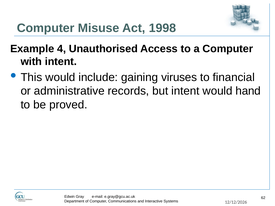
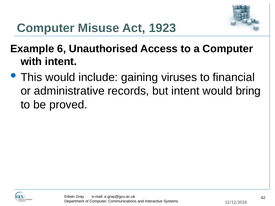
1998: 1998 -> 1923
4: 4 -> 6
hand: hand -> bring
